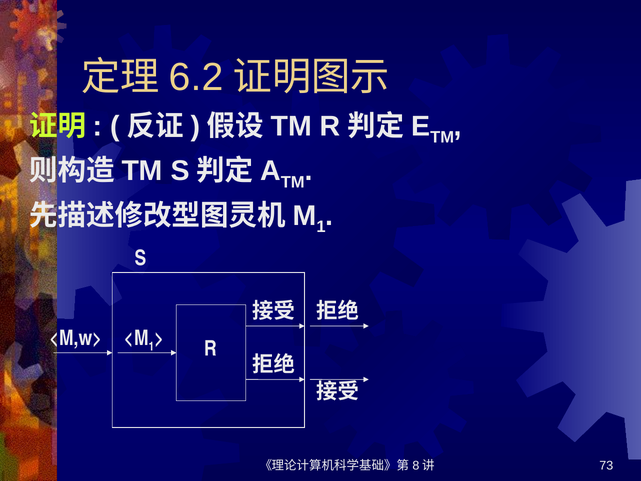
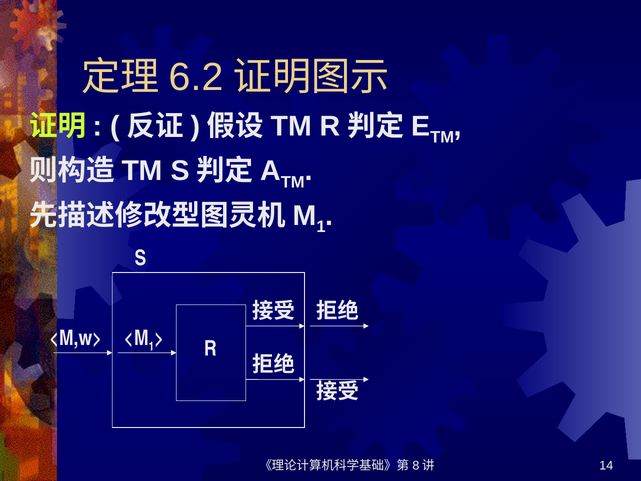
73: 73 -> 14
